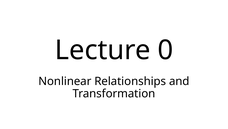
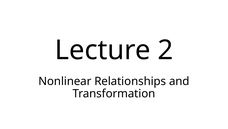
0: 0 -> 2
